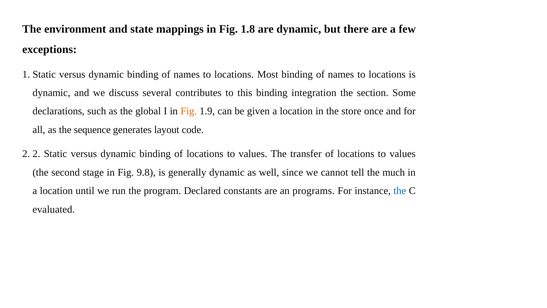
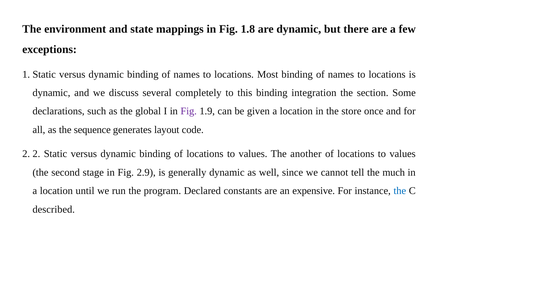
contributes: contributes -> completely
Fig at (189, 111) colour: orange -> purple
transfer: transfer -> another
9.8: 9.8 -> 2.9
programs: programs -> expensive
evaluated: evaluated -> described
